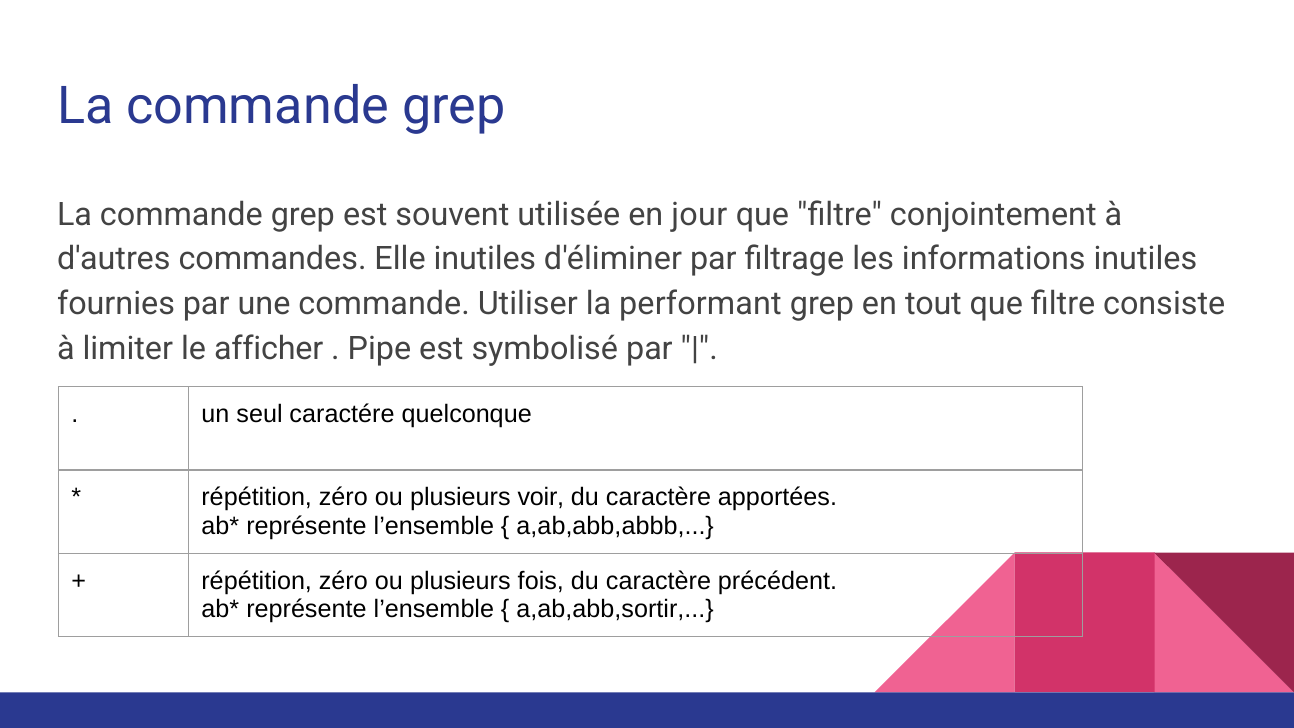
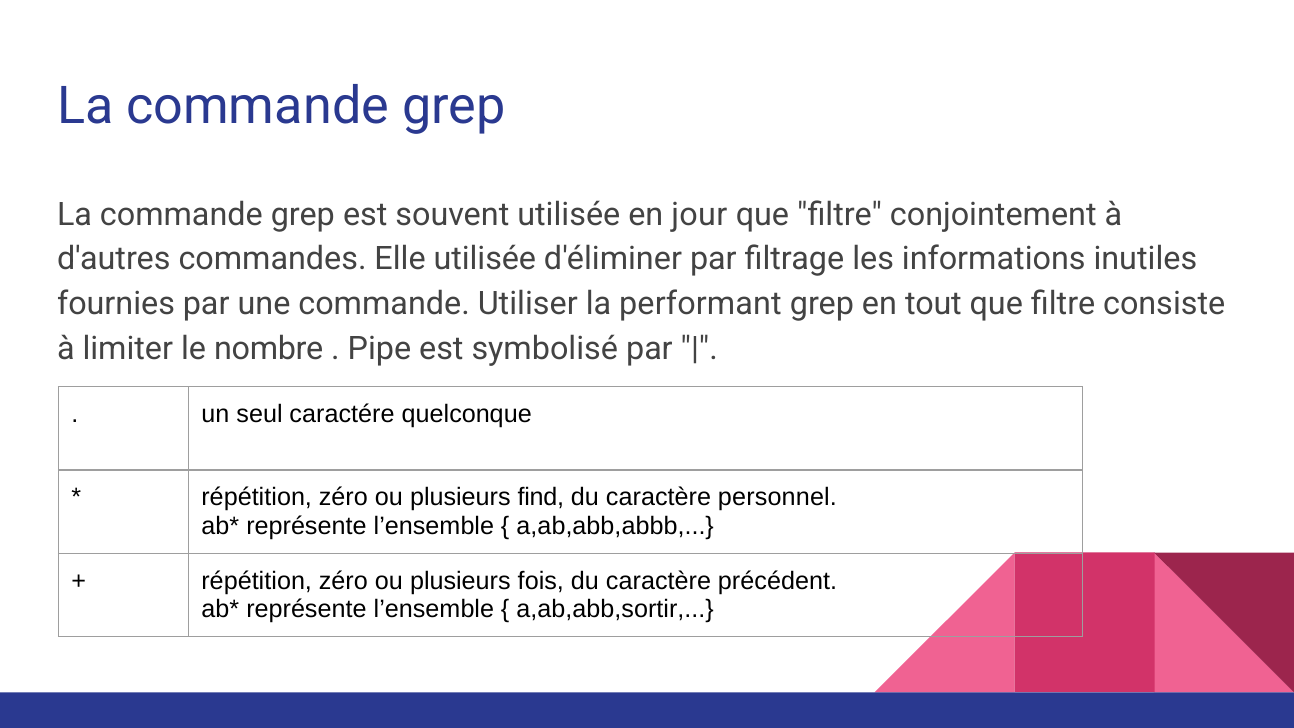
Elle inutiles: inutiles -> utilisée
afficher: afficher -> nombre
voir: voir -> find
apportées: apportées -> personnel
